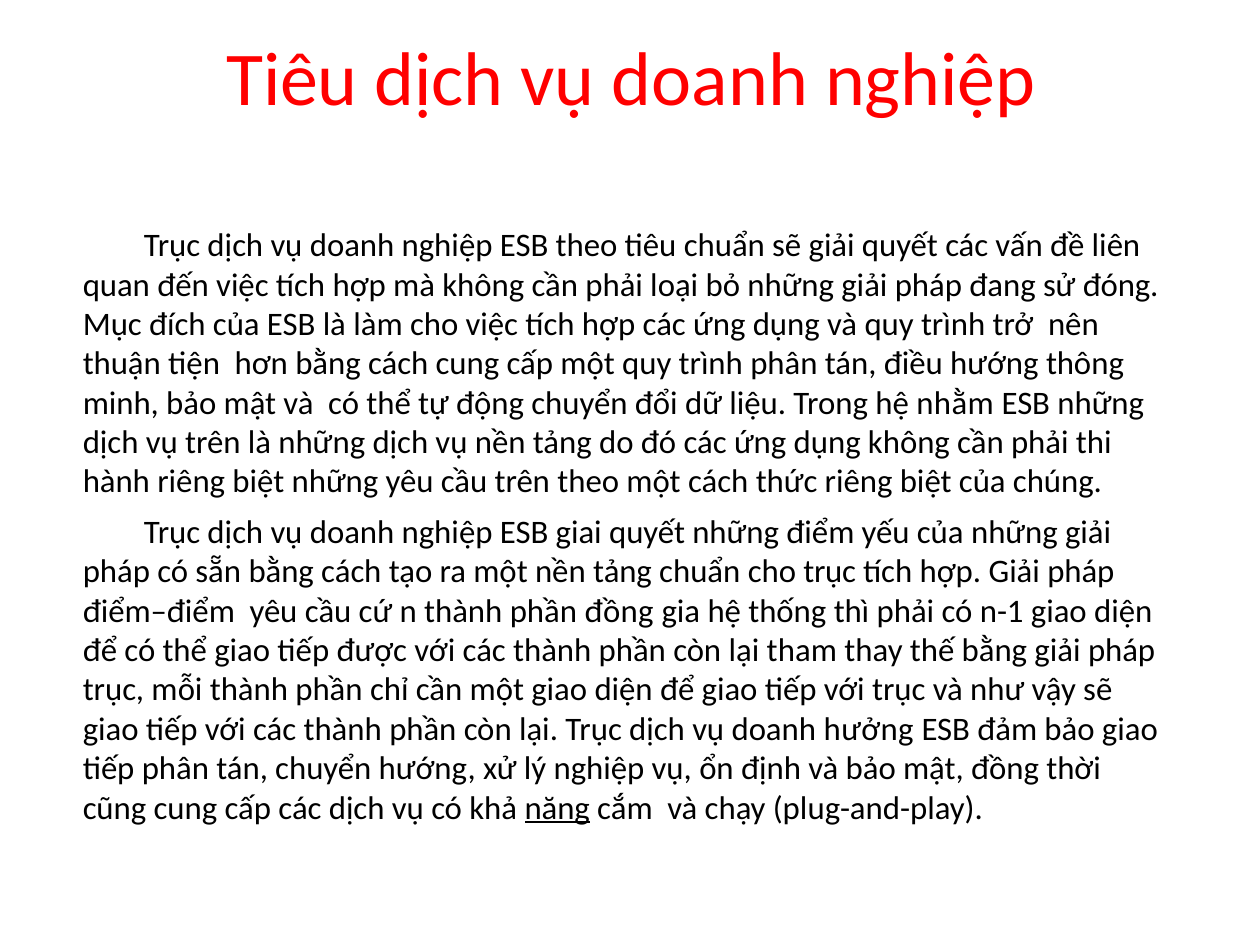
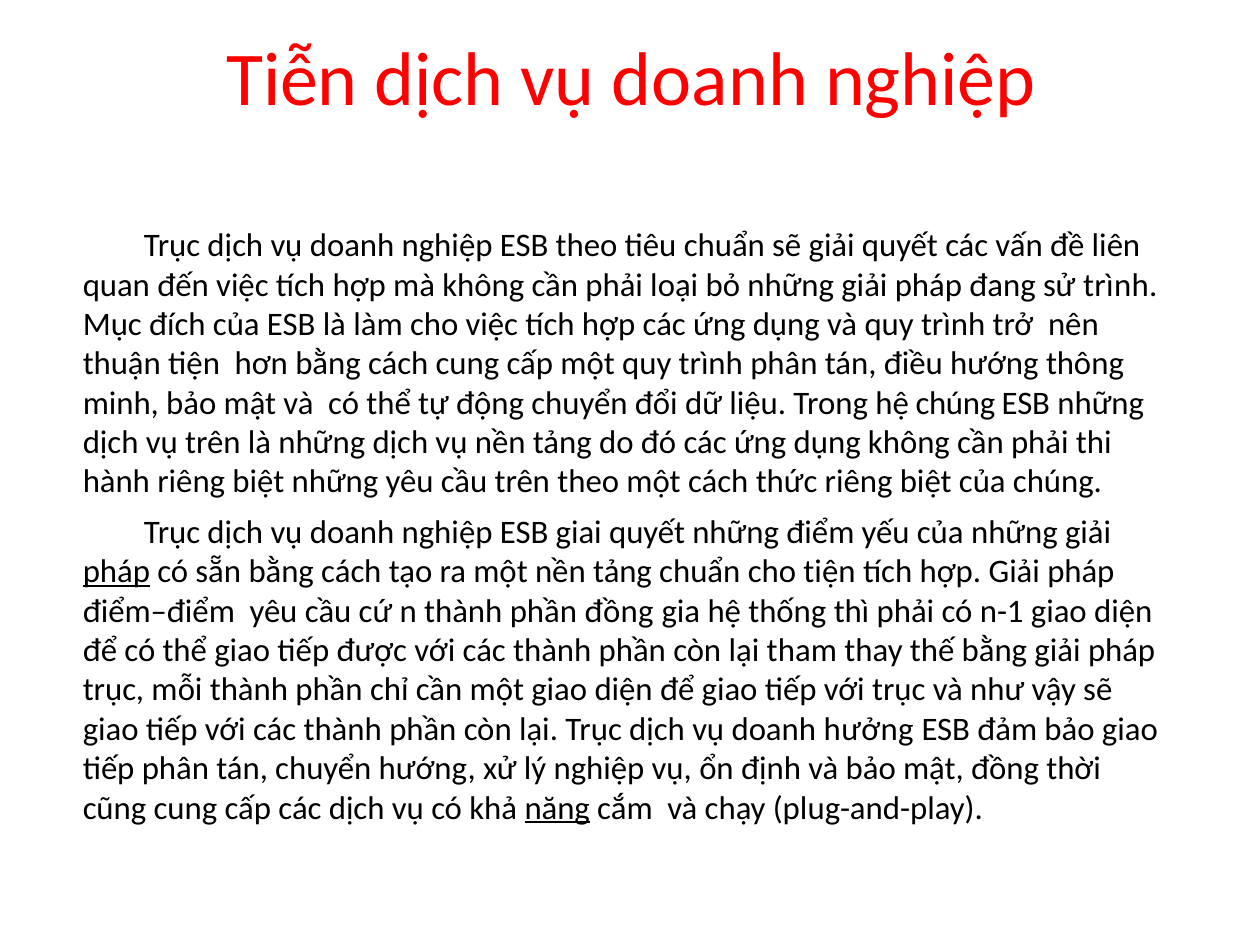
Tiêu at (292, 80): Tiêu -> Tiễn
sử đóng: đóng -> trình
hệ nhằm: nhằm -> chúng
pháp at (116, 572) underline: none -> present
cho trục: trục -> tiện
